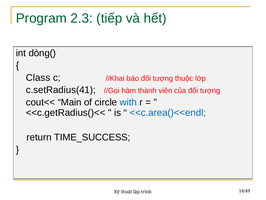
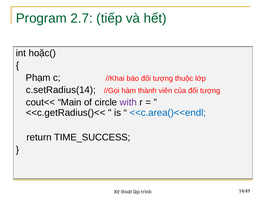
2.3: 2.3 -> 2.7
dòng(: dòng( -> hoặc(
Class: Class -> Phạm
c.setRadius(41: c.setRadius(41 -> c.setRadius(14
with colour: blue -> purple
